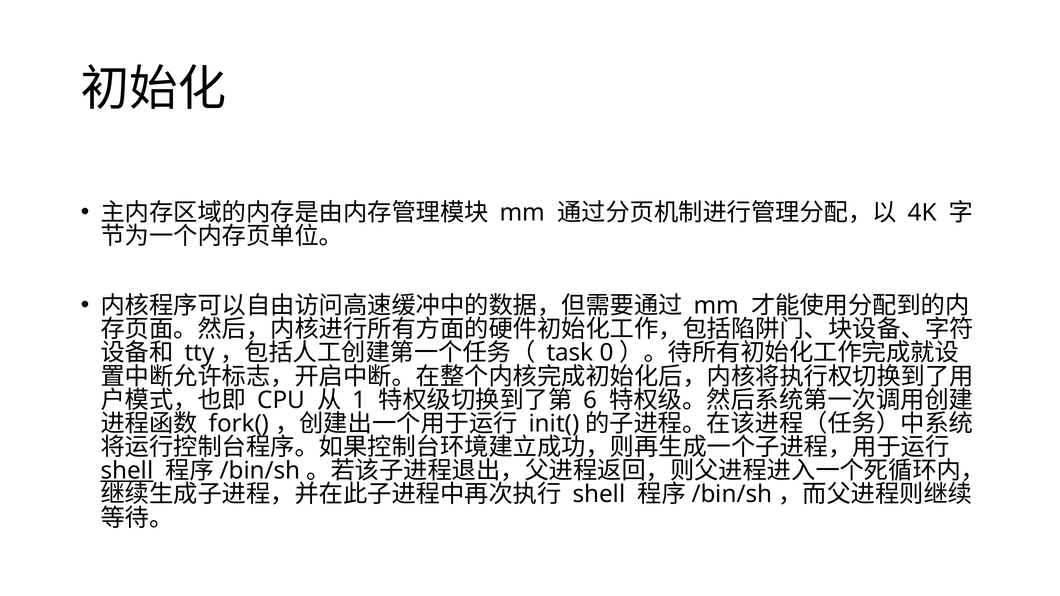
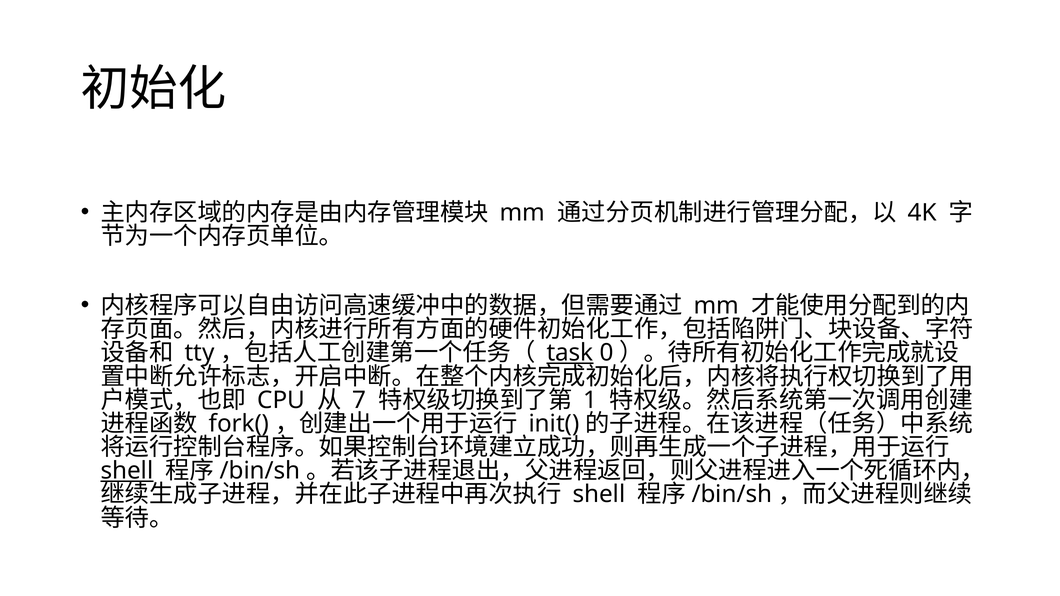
task underline: none -> present
1: 1 -> 7
6: 6 -> 1
